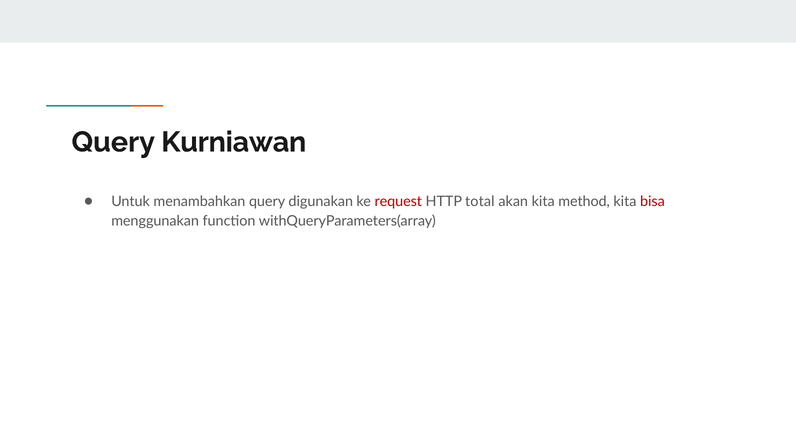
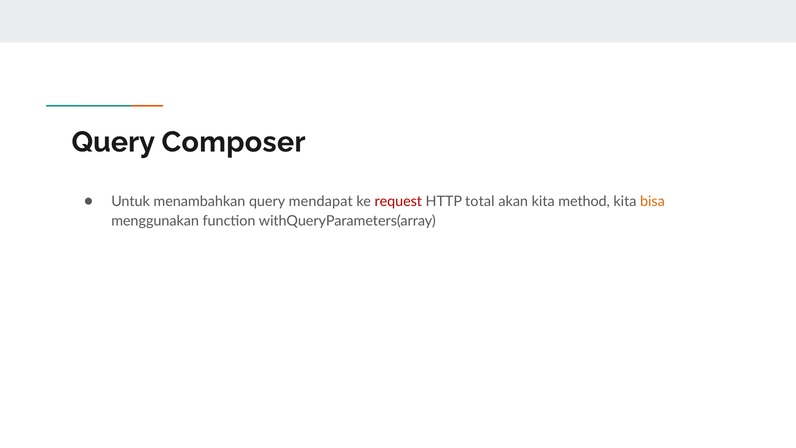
Kurniawan: Kurniawan -> Composer
digunakan: digunakan -> mendapat
bisa colour: red -> orange
